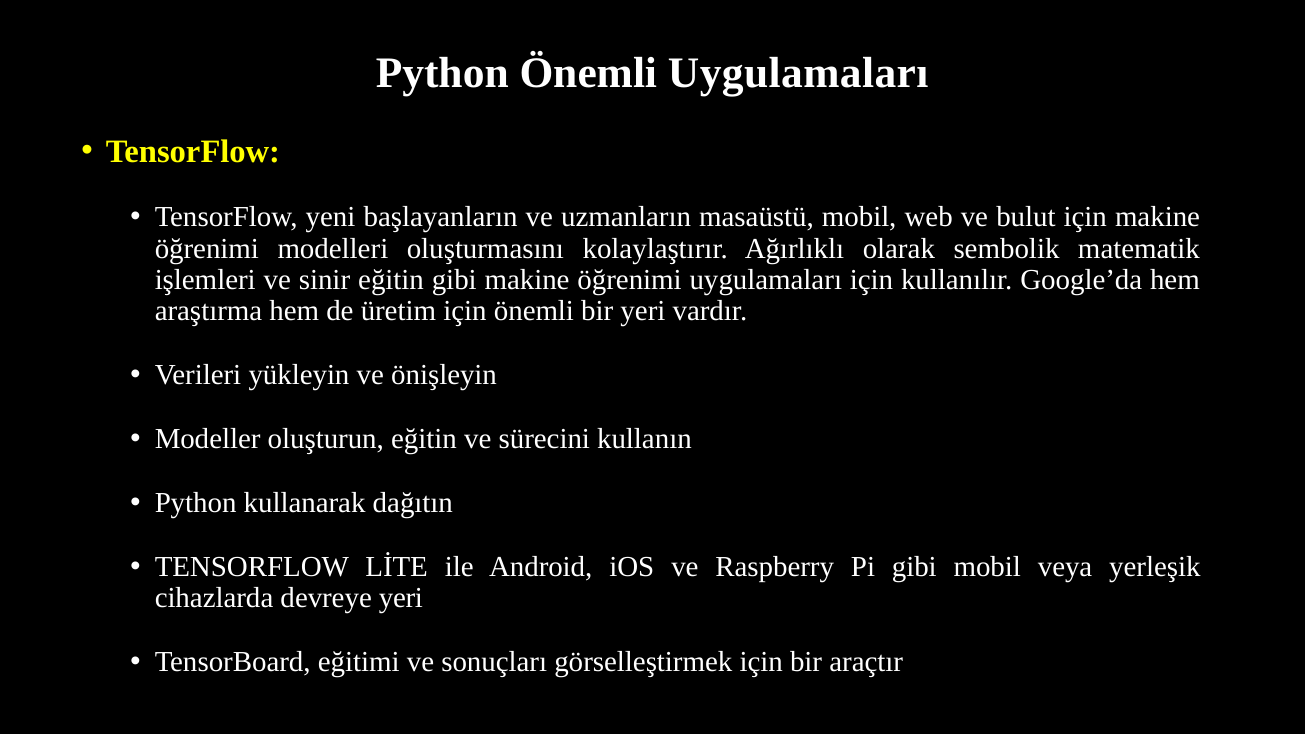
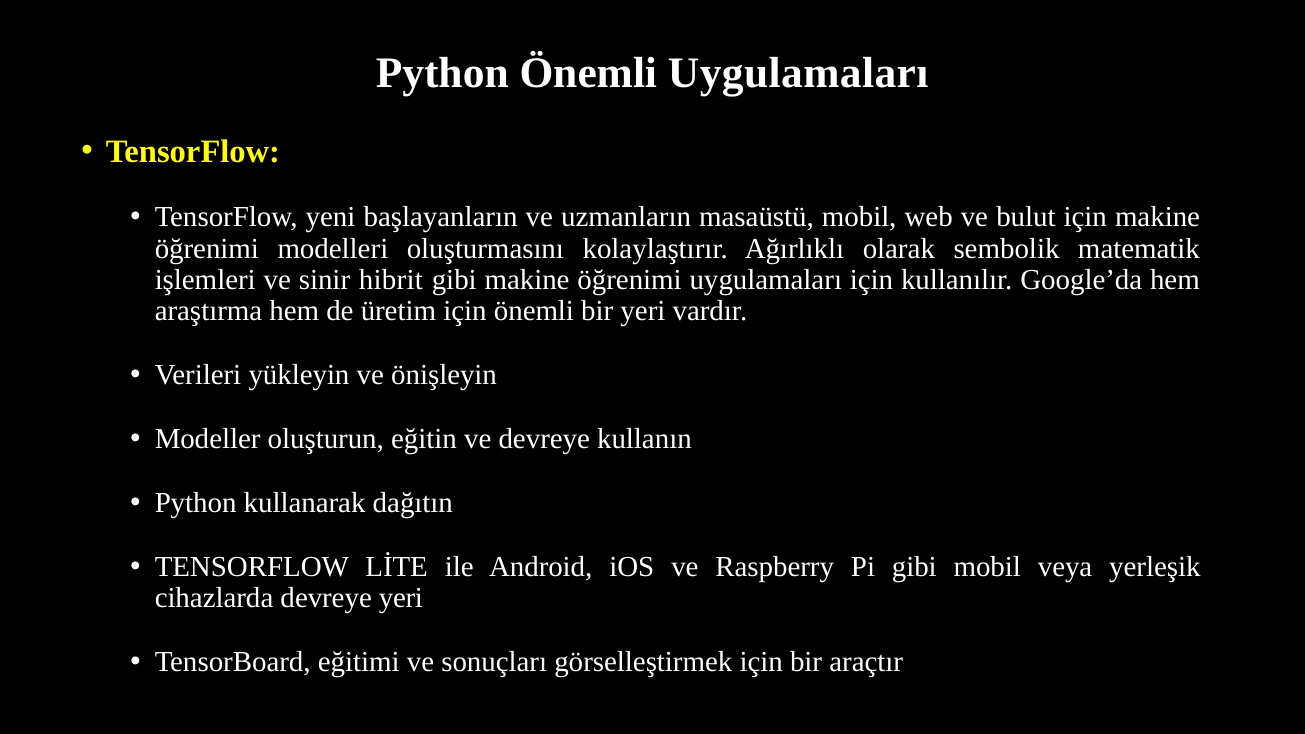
sinir eğitin: eğitin -> hibrit
ve sürecini: sürecini -> devreye
